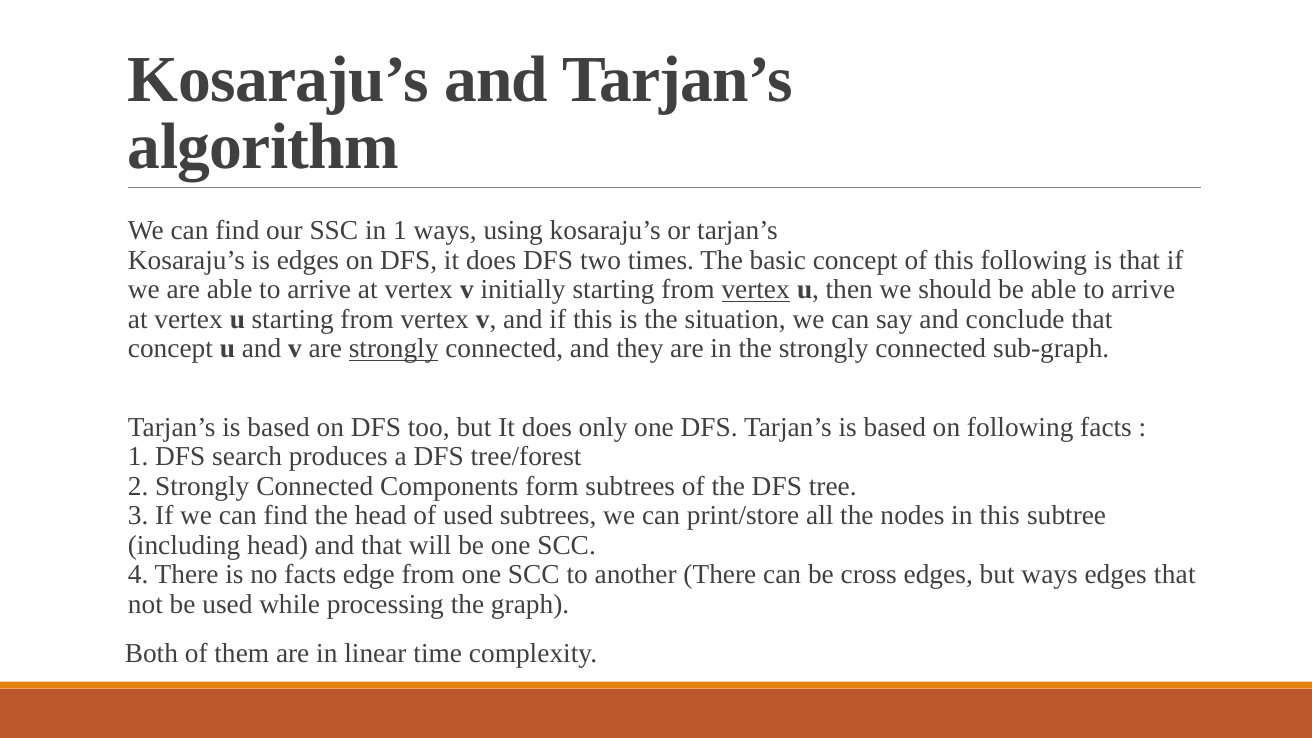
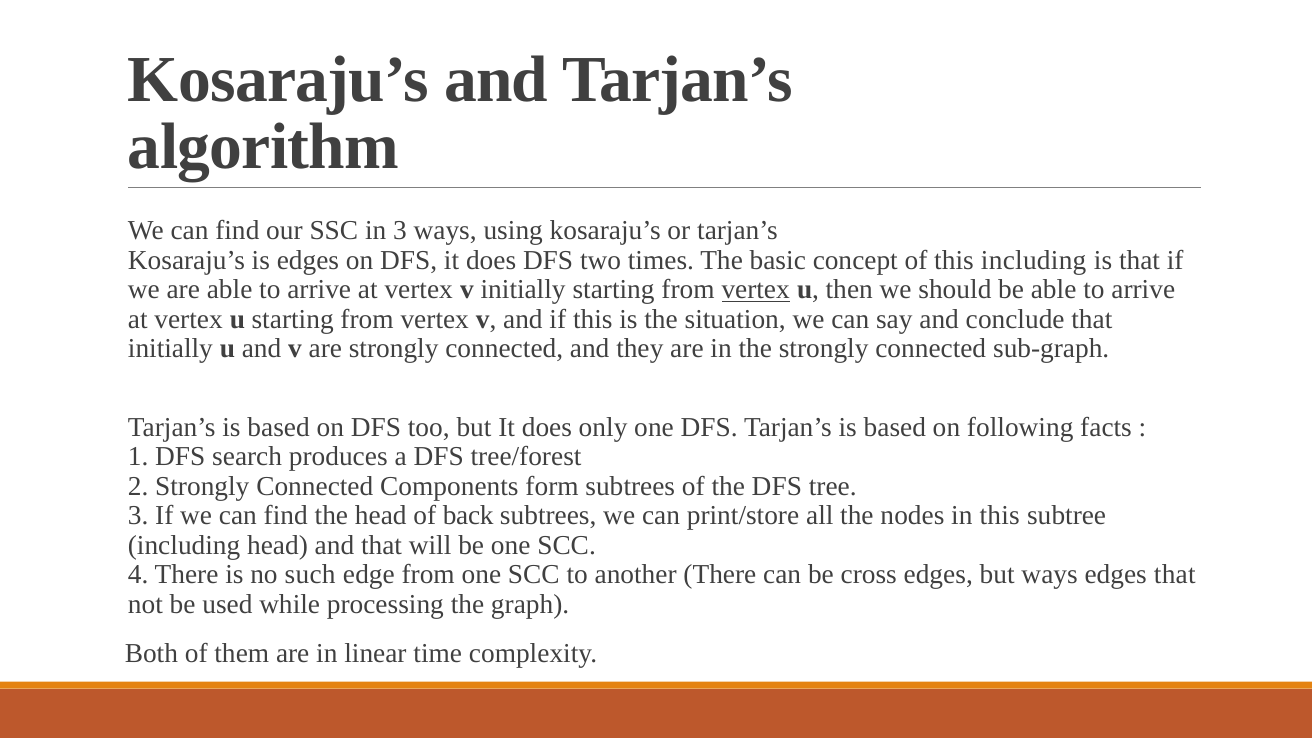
in 1: 1 -> 3
this following: following -> including
concept at (170, 349): concept -> initially
strongly at (394, 349) underline: present -> none
of used: used -> back
no facts: facts -> such
